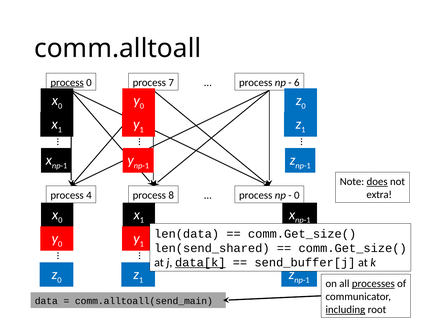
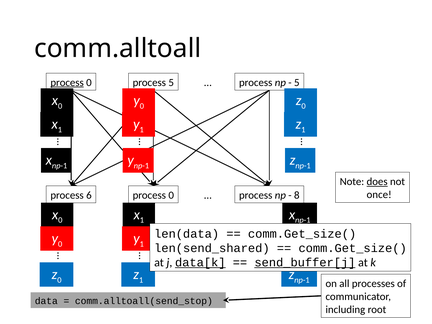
process 7: 7 -> 5
6 at (297, 82): 6 -> 5
extra: extra -> once
4: 4 -> 6
8 at (171, 195): 8 -> 0
0 at (297, 195): 0 -> 8
send_buffer[j underline: none -> present
processes underline: present -> none
comm.alltoall(send_main: comm.alltoall(send_main -> comm.alltoall(send_stop
including underline: present -> none
